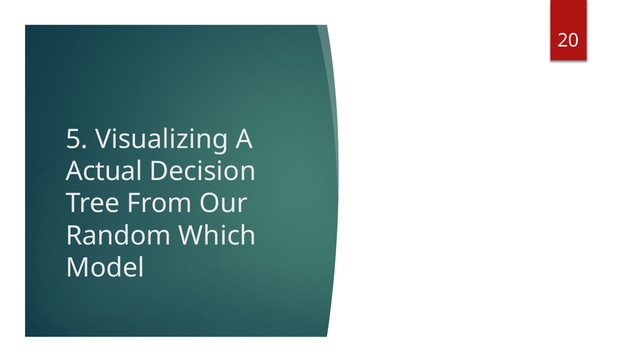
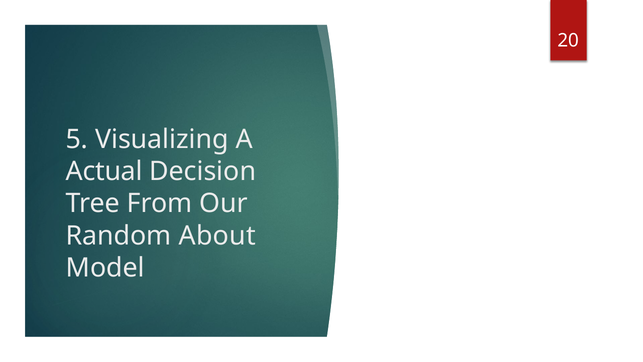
Which: Which -> About
